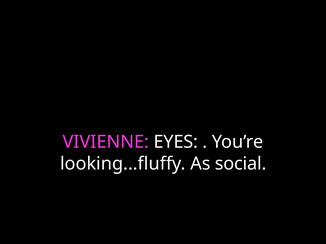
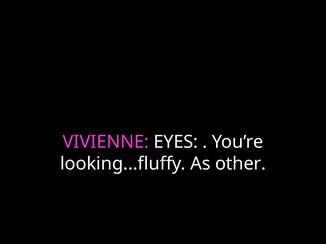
social: social -> other
